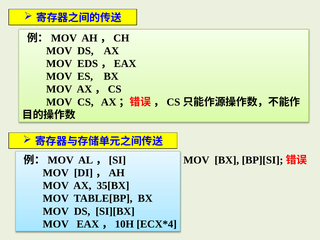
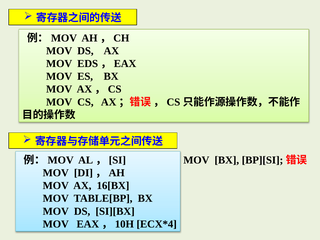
35[BX: 35[BX -> 16[BX
